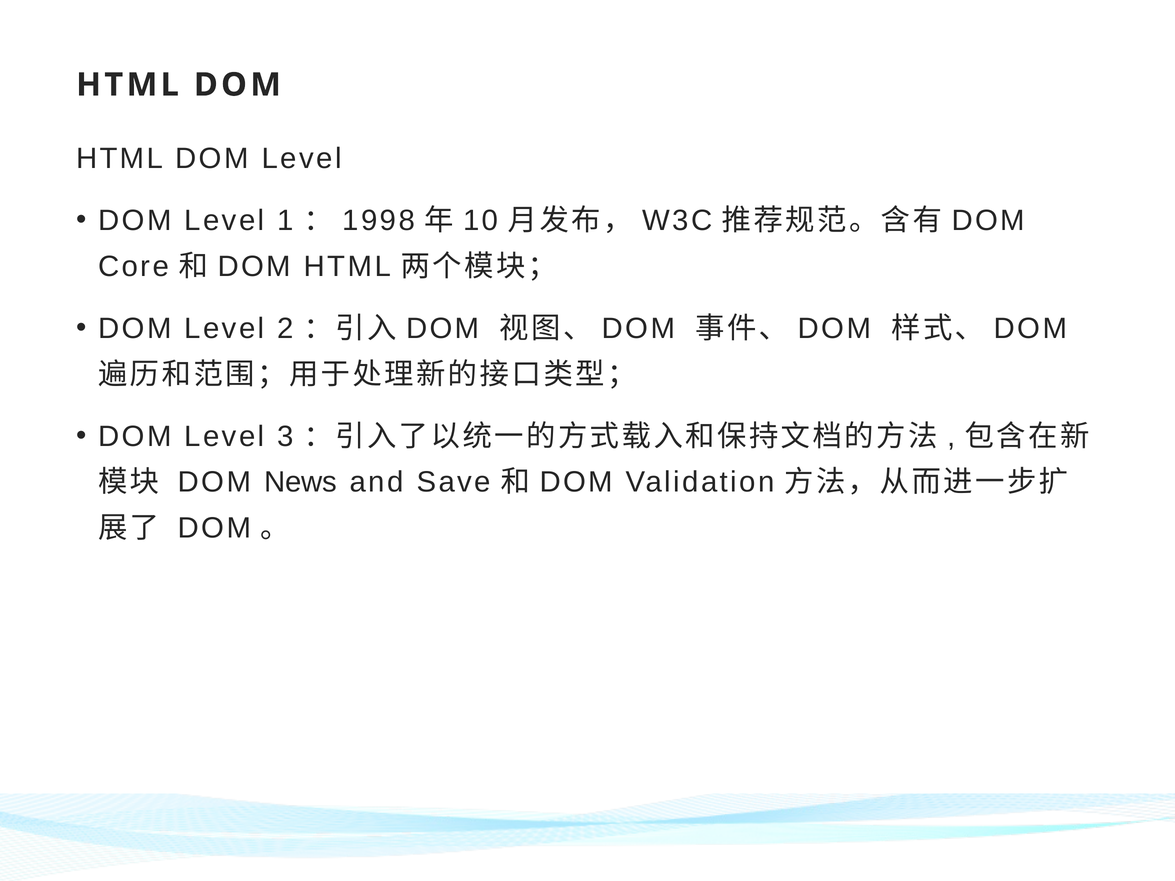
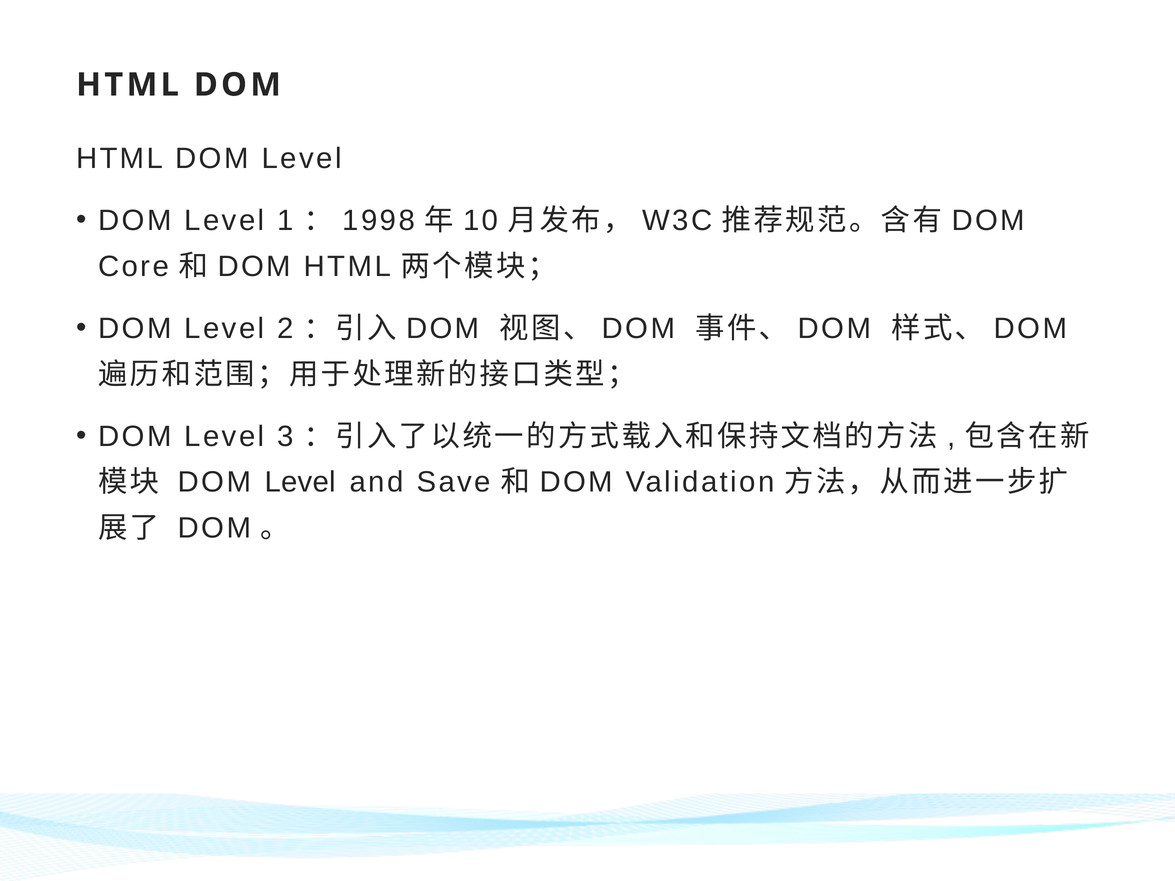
News at (300, 482): News -> Level
